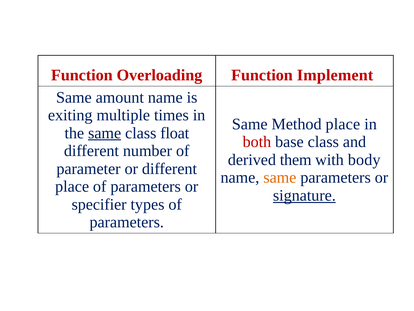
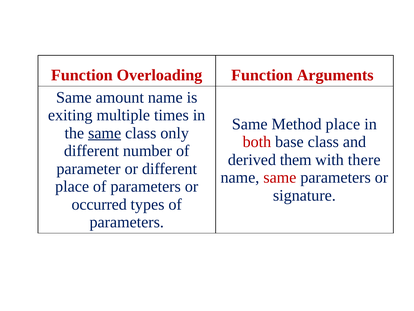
Implement: Implement -> Arguments
float: float -> only
body: body -> there
same at (280, 177) colour: orange -> red
signature underline: present -> none
specifier: specifier -> occurred
